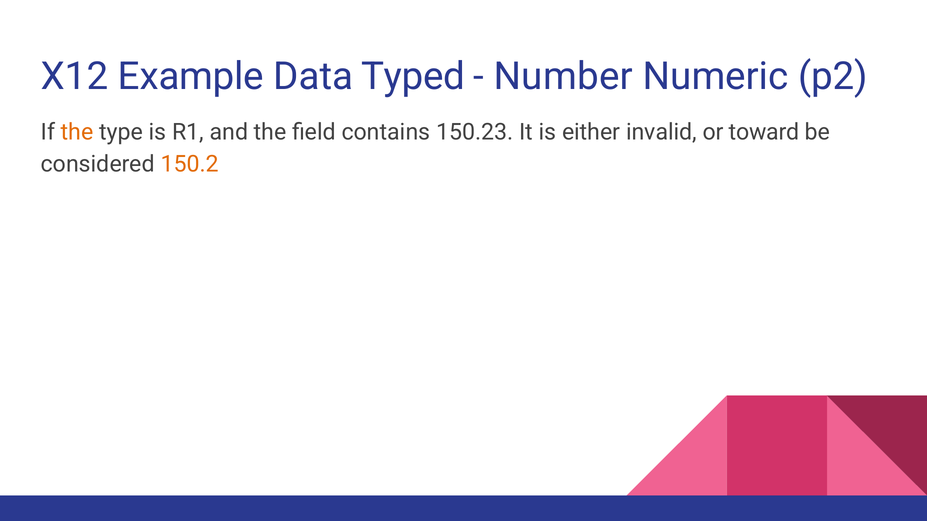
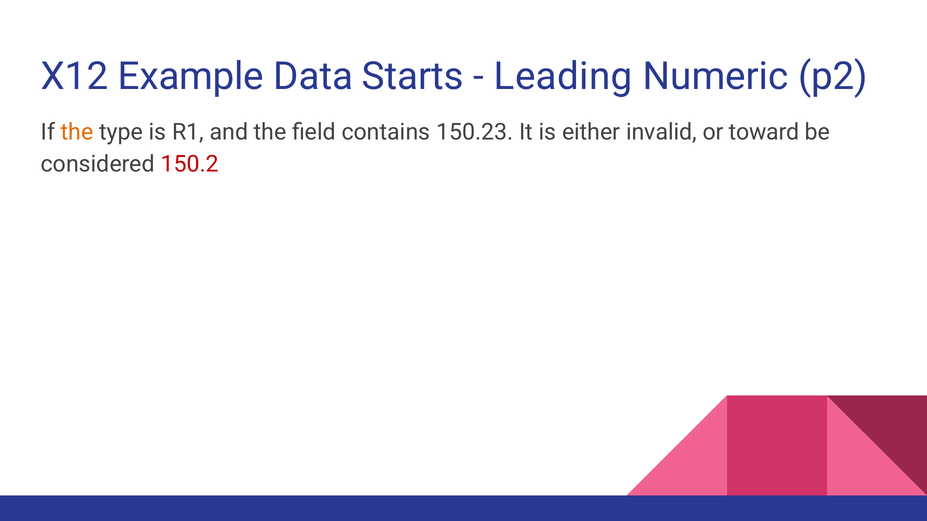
Typed: Typed -> Starts
Number: Number -> Leading
150.2 colour: orange -> red
